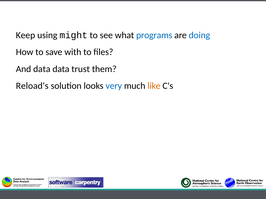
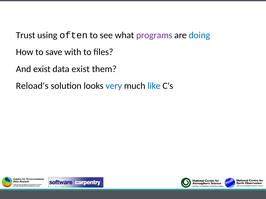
Keep: Keep -> Trust
might: might -> often
programs colour: blue -> purple
And data: data -> exist
data trust: trust -> exist
like colour: orange -> blue
